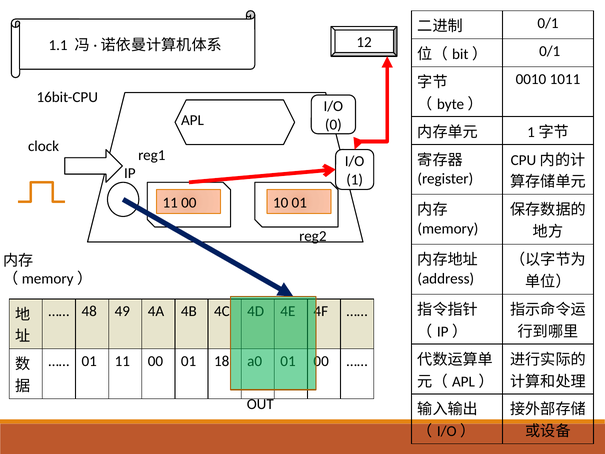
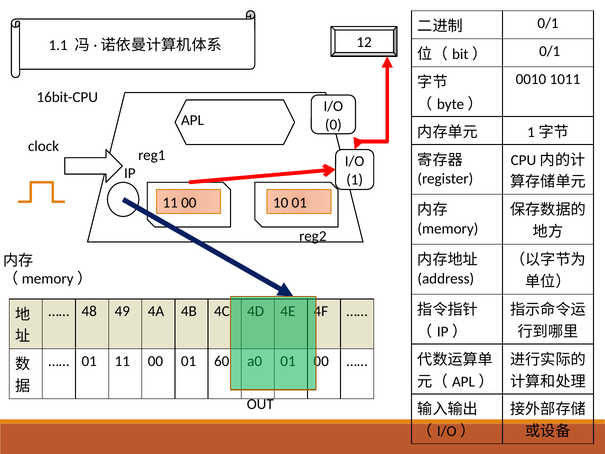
18: 18 -> 60
